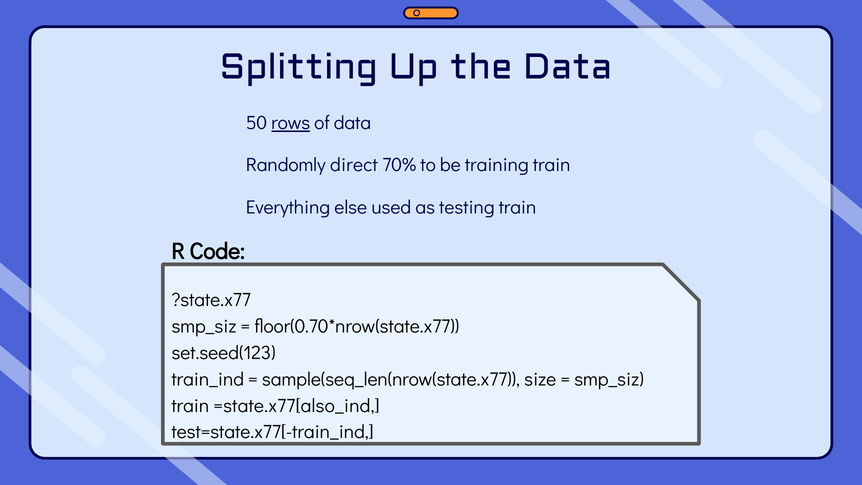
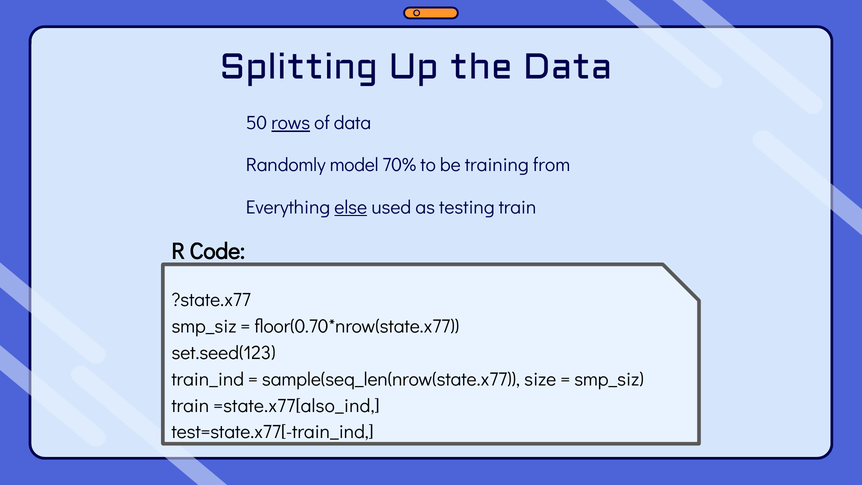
direct: direct -> model
training train: train -> from
else underline: none -> present
